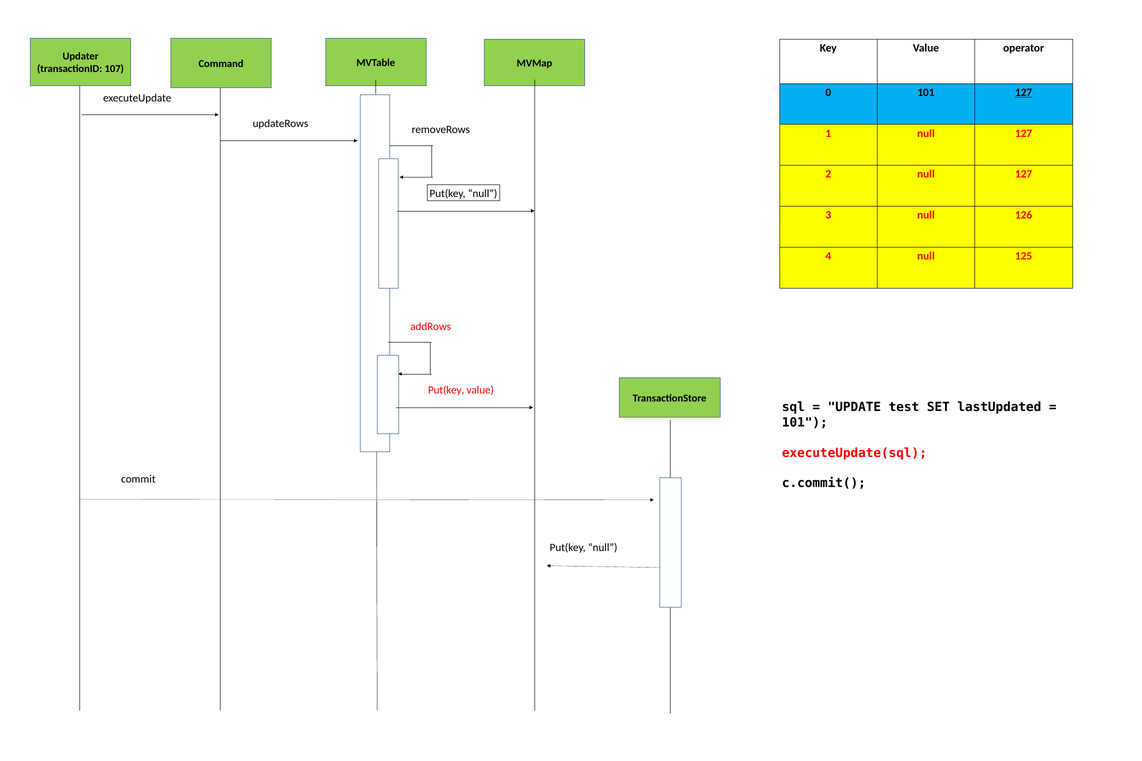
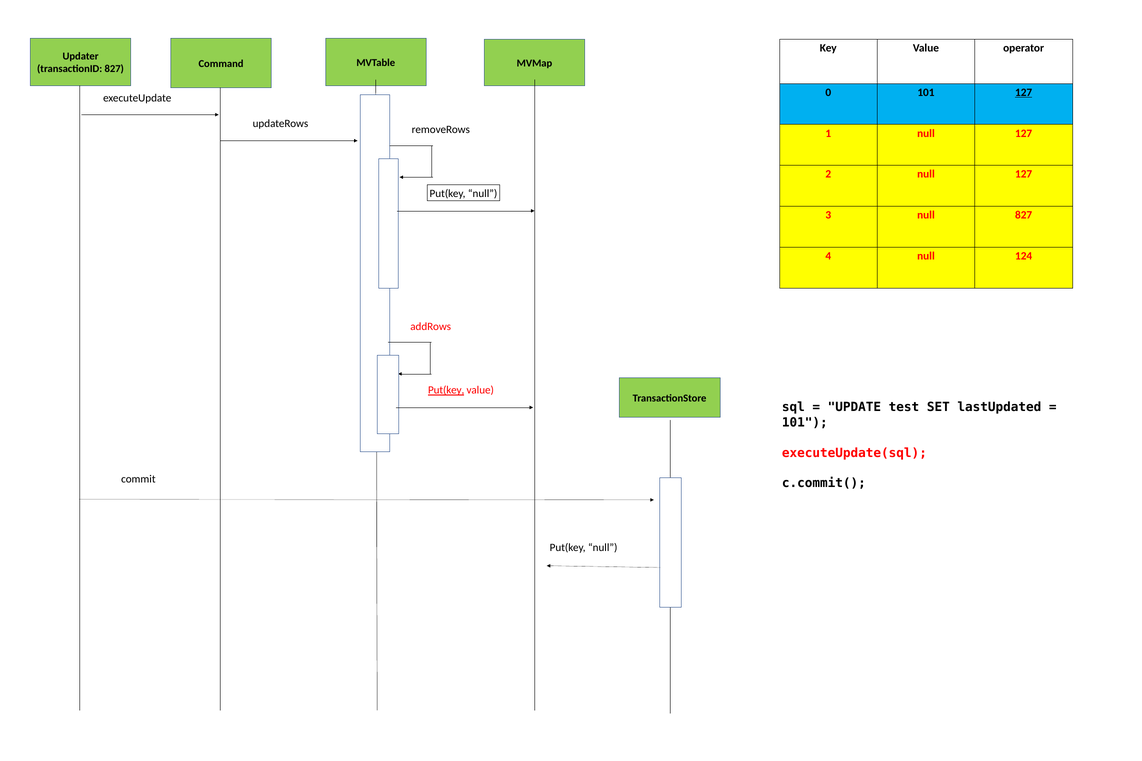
transactionID 107: 107 -> 827
null 126: 126 -> 827
125: 125 -> 124
Put(key at (446, 390) underline: none -> present
